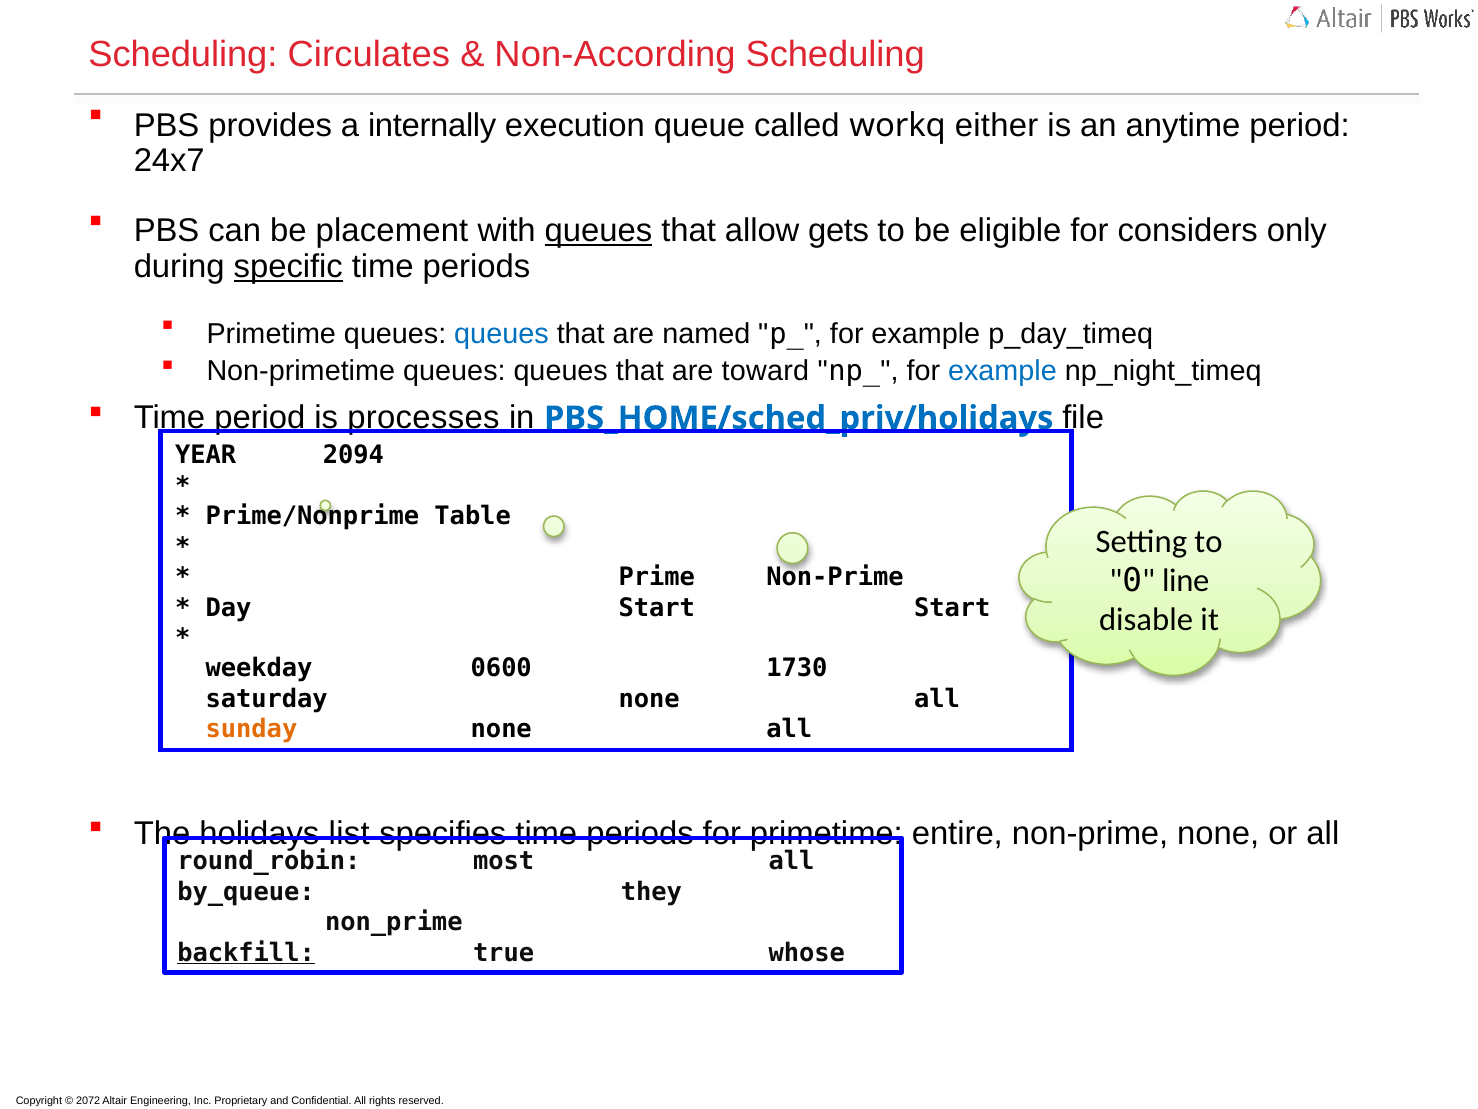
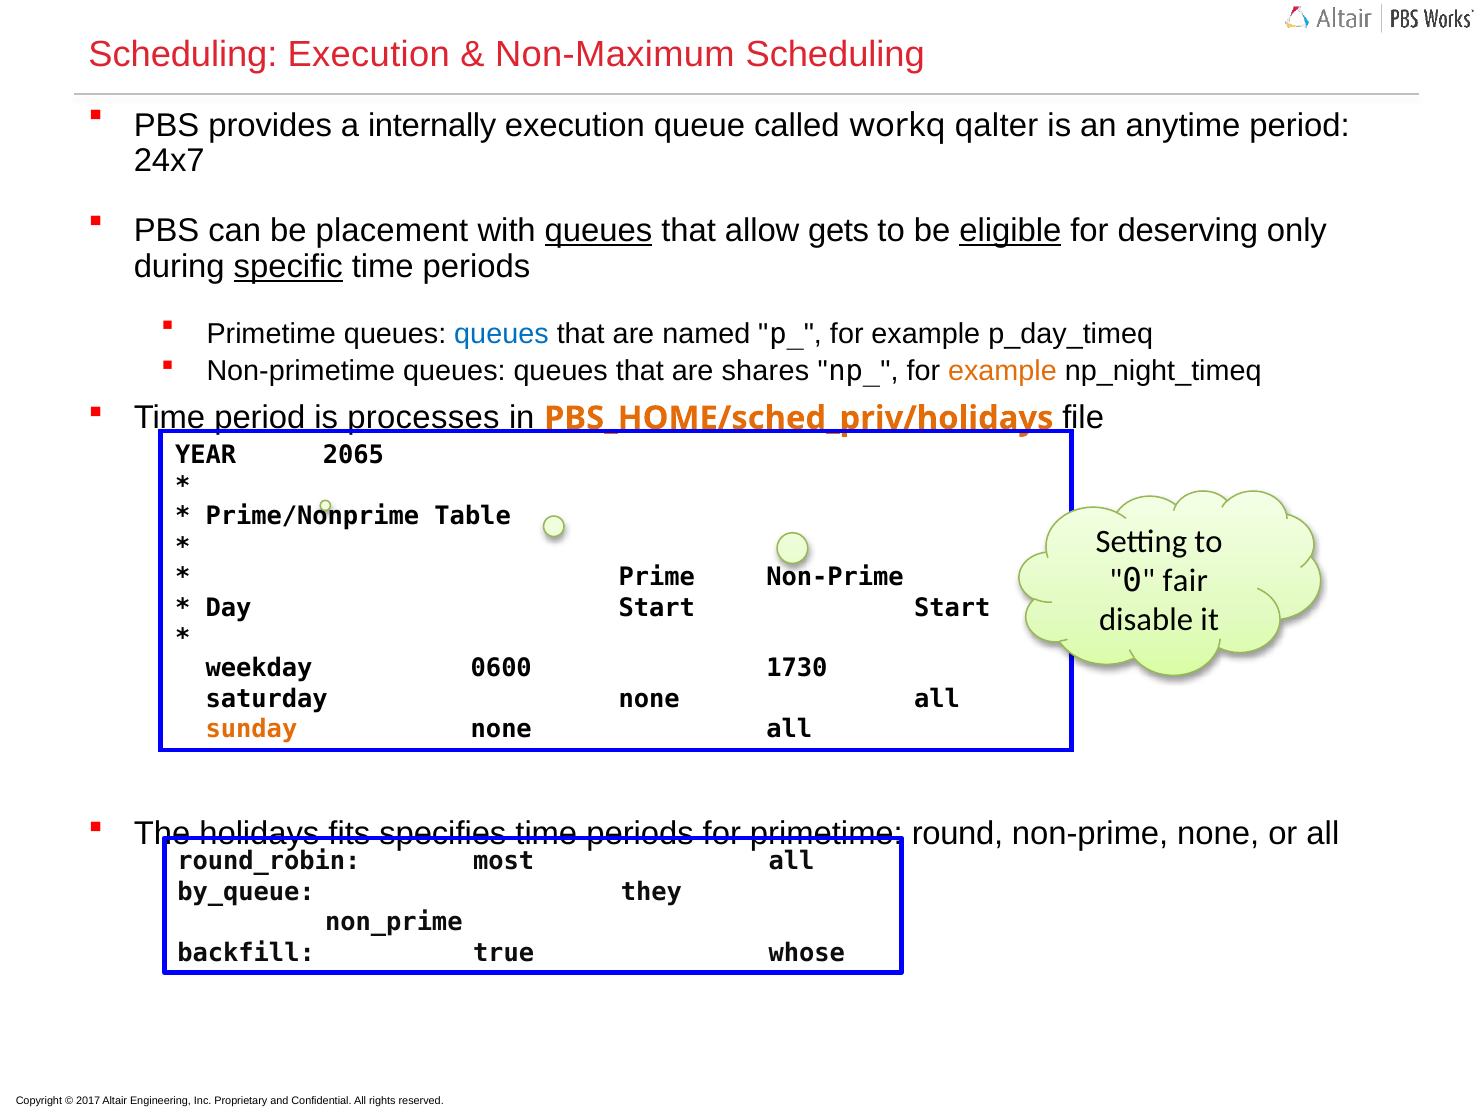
Scheduling Circulates: Circulates -> Execution
Non-According: Non-According -> Non-Maximum
either: either -> qalter
eligible underline: none -> present
considers: considers -> deserving
toward: toward -> shares
example at (1002, 370) colour: blue -> orange
PBS_HOME/sched_priv/holidays colour: blue -> orange
2094: 2094 -> 2065
line: line -> fair
list: list -> fits
entire: entire -> round
backfill underline: present -> none
2072: 2072 -> 2017
